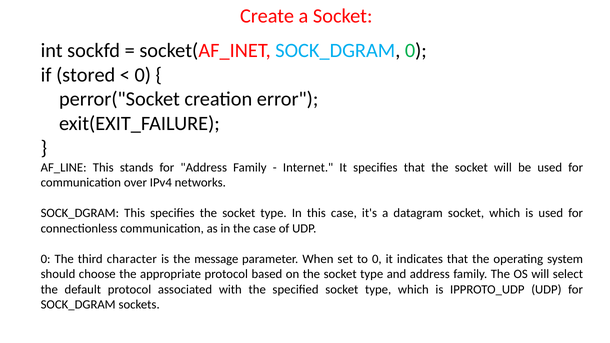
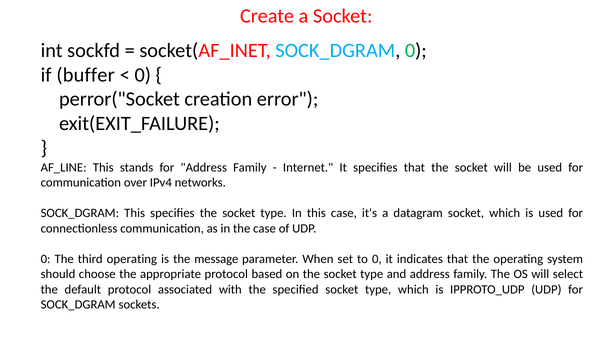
stored: stored -> buffer
third character: character -> operating
